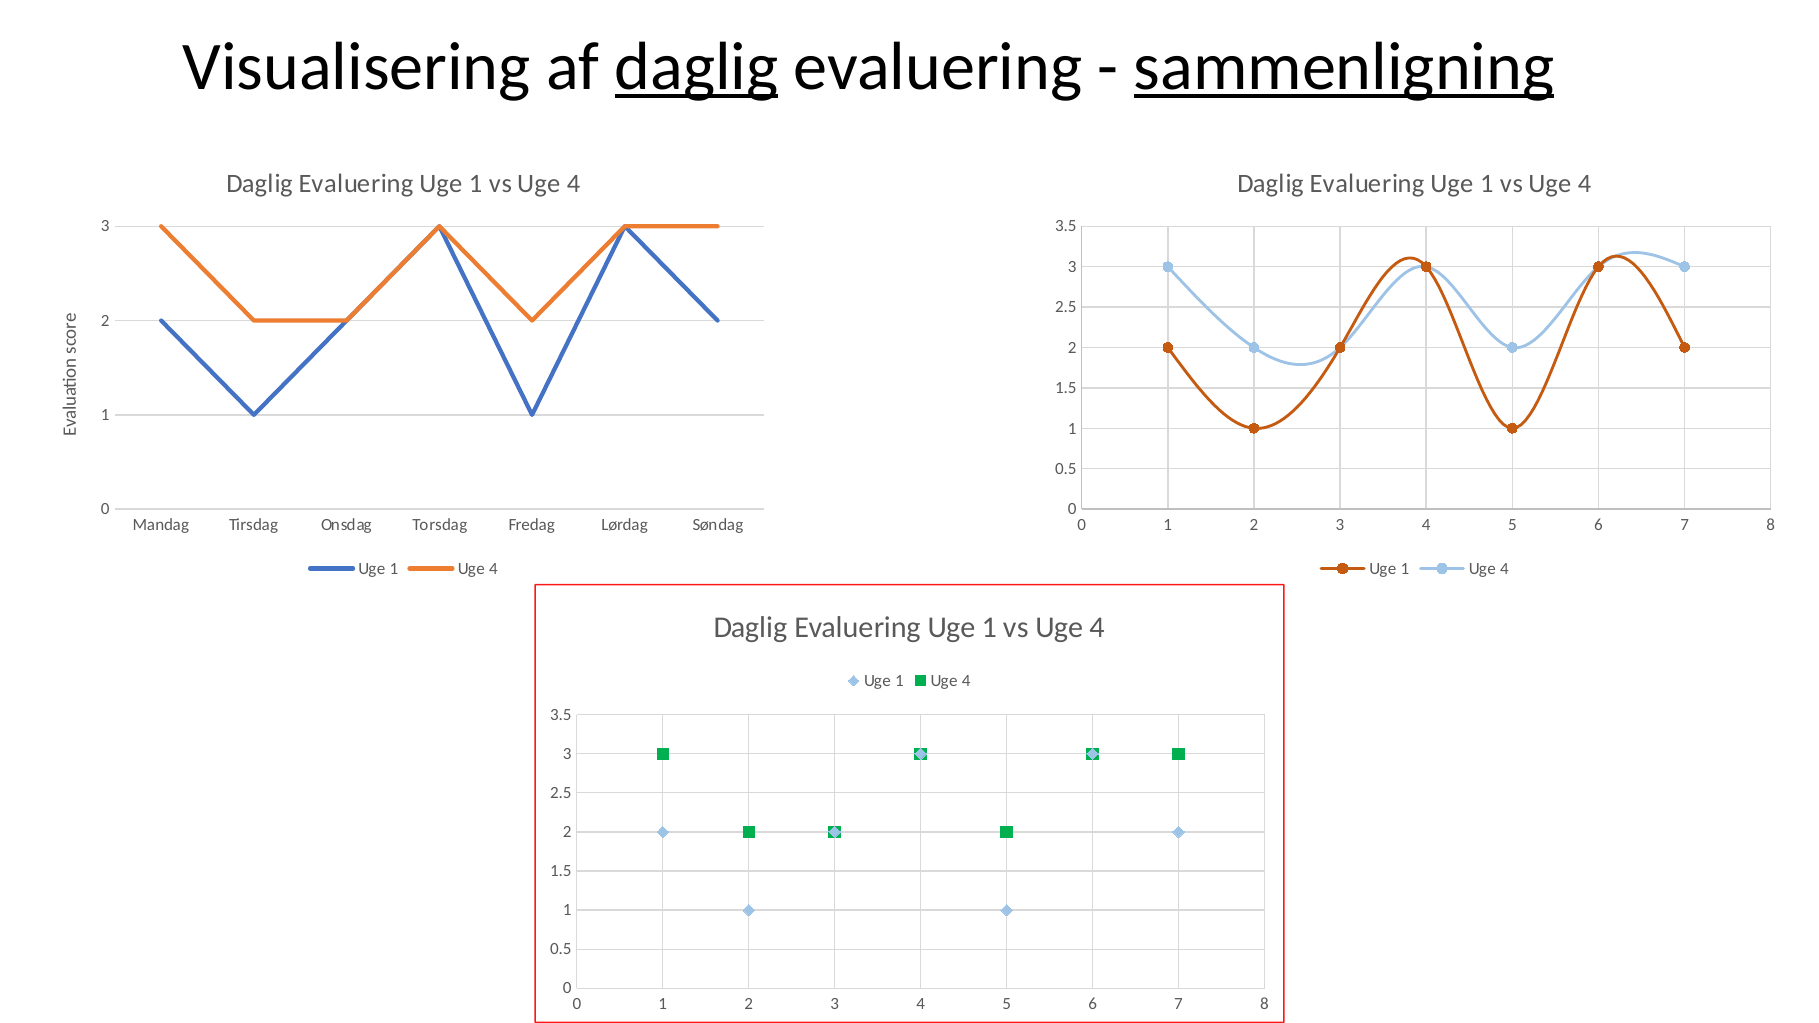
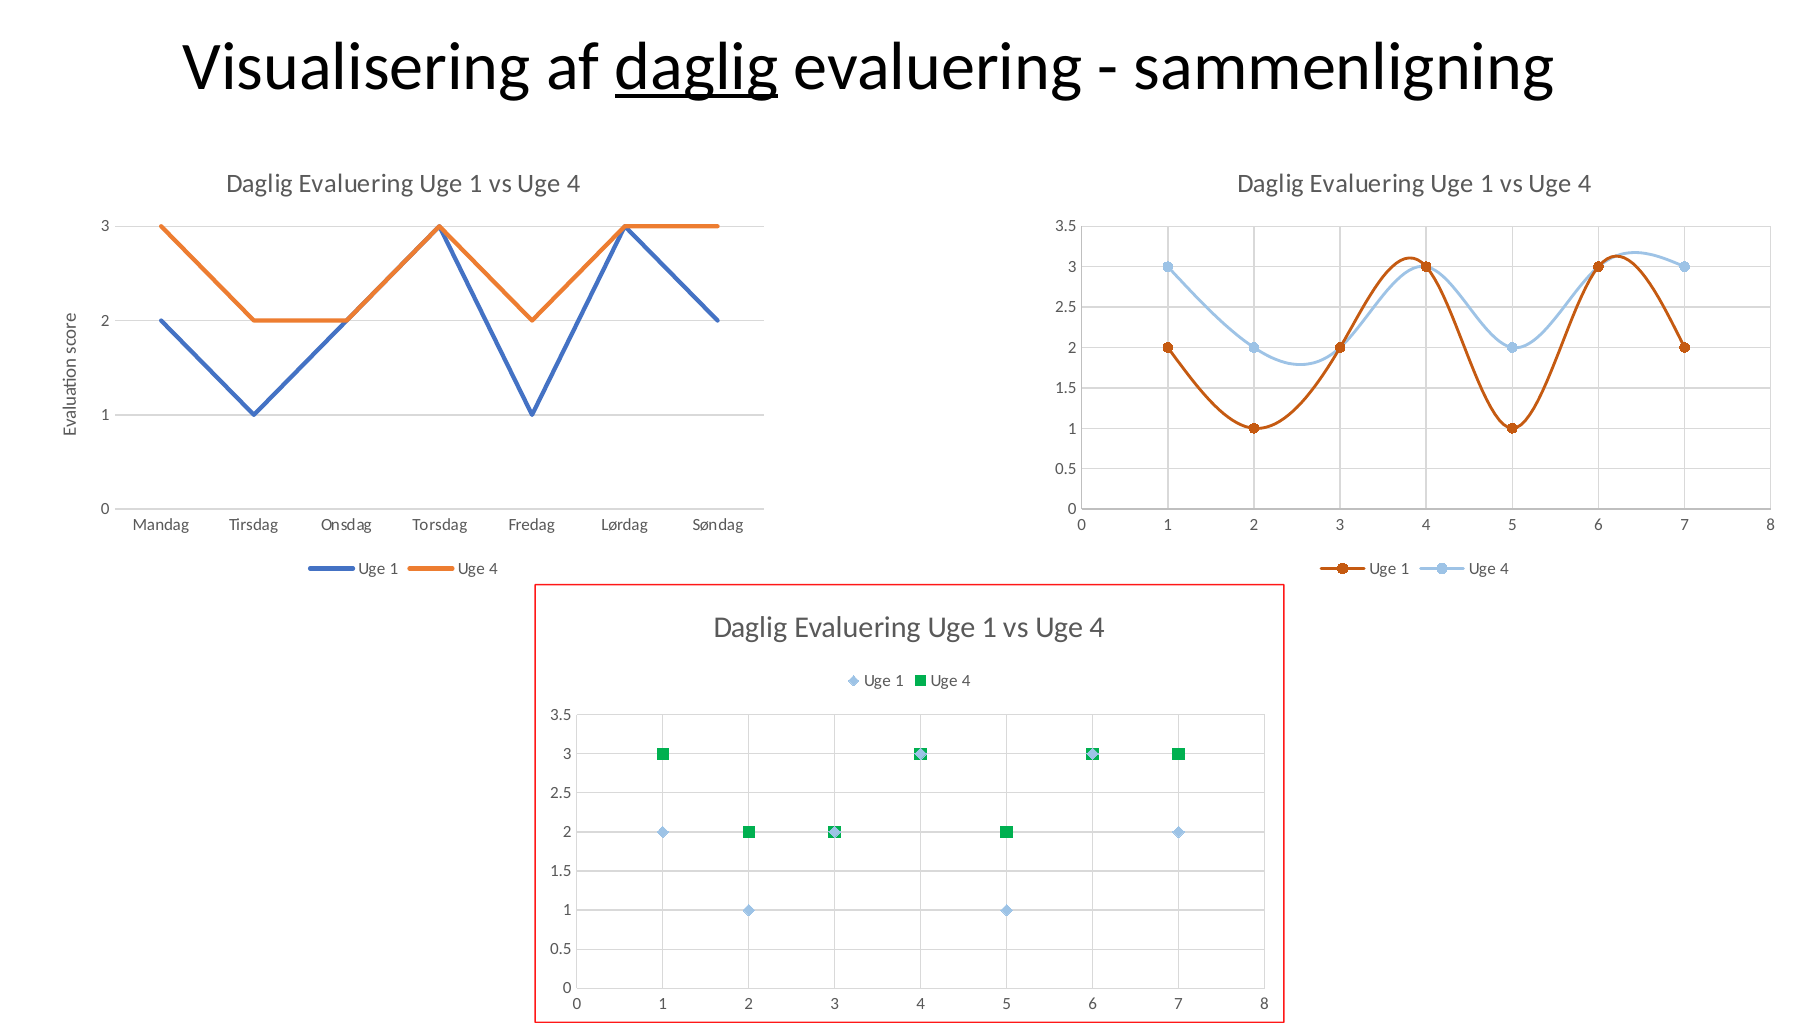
sammenligning underline: present -> none
